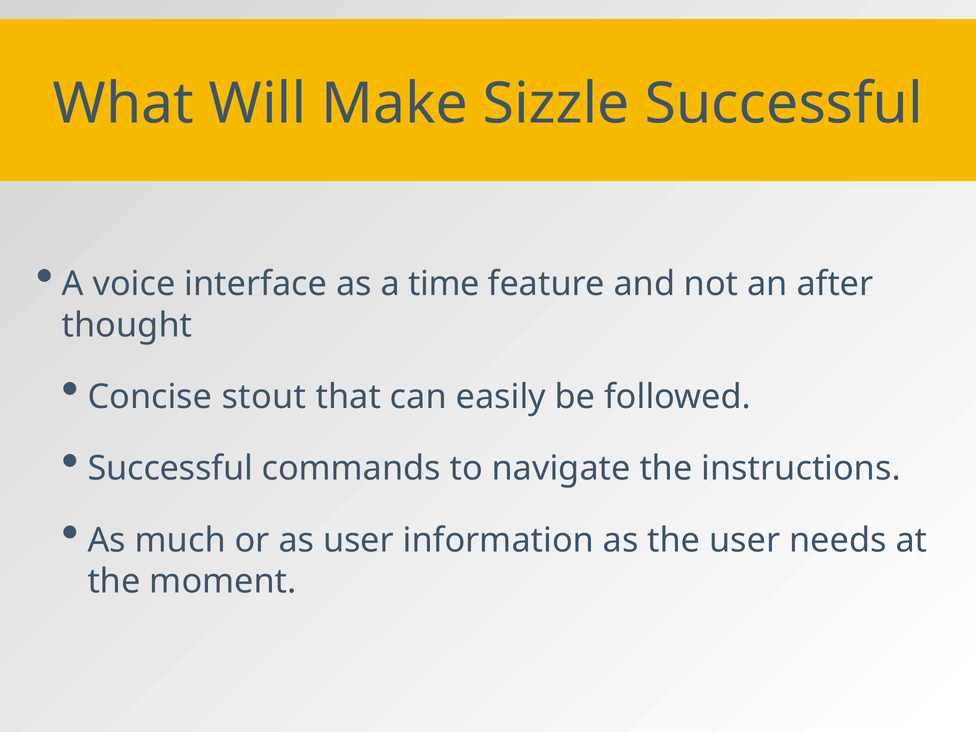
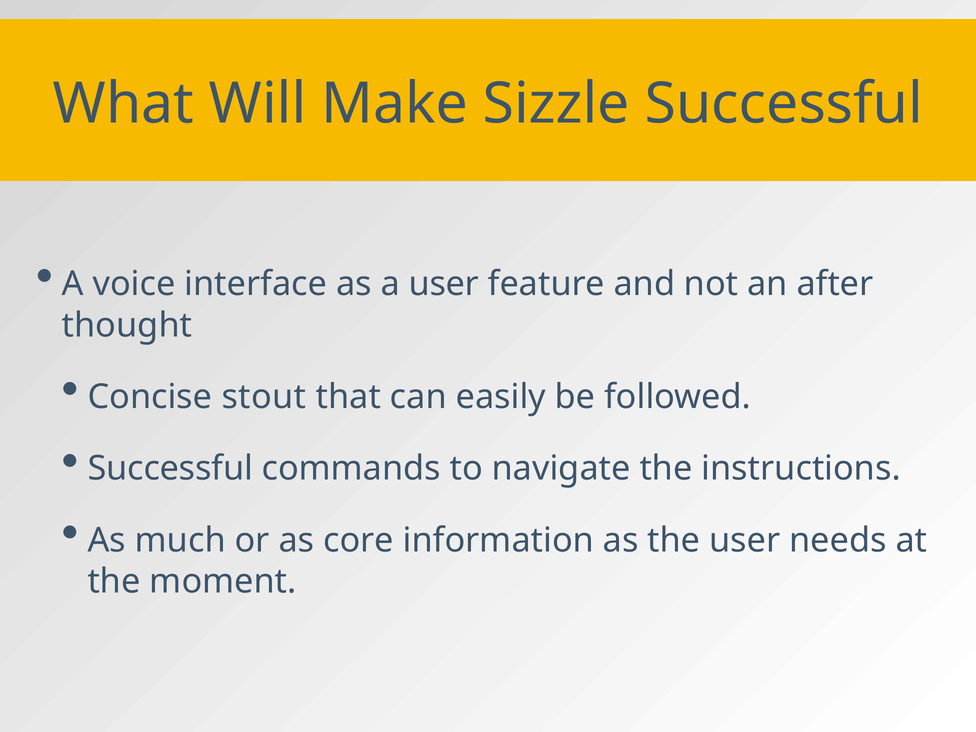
a time: time -> user
as user: user -> core
